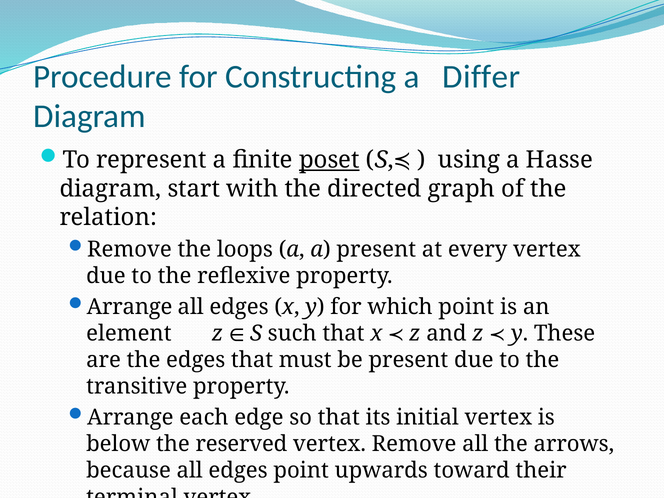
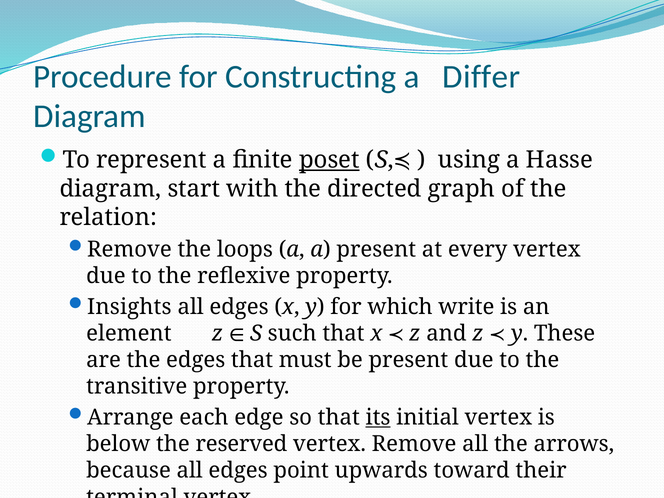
Arrange at (130, 307): Arrange -> Insights
which point: point -> write
its underline: none -> present
